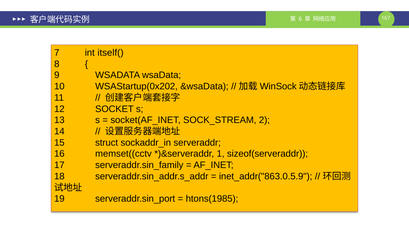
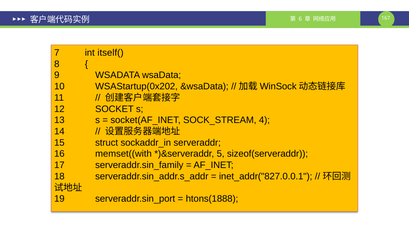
2: 2 -> 4
memset((cctv: memset((cctv -> memset((with
1: 1 -> 5
inet_addr("863.0.5.9: inet_addr("863.0.5.9 -> inet_addr("827.0.0.1
htons(1985: htons(1985 -> htons(1888
